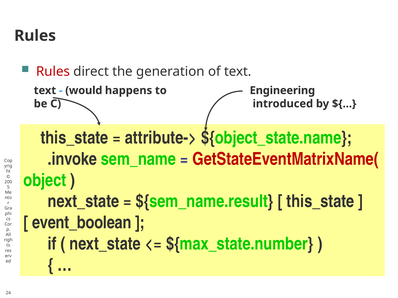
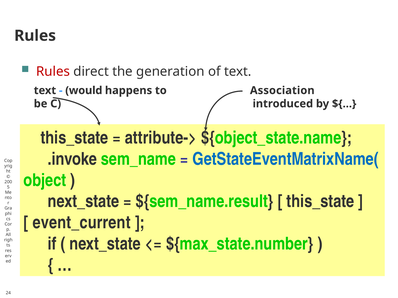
Engineering: Engineering -> Association
GetStateEventMatrixName( colour: red -> blue
event_boolean: event_boolean -> event_current
